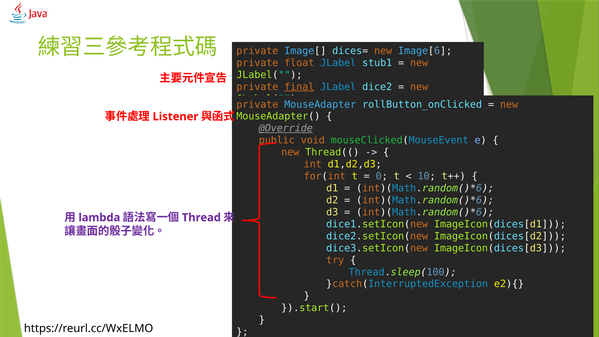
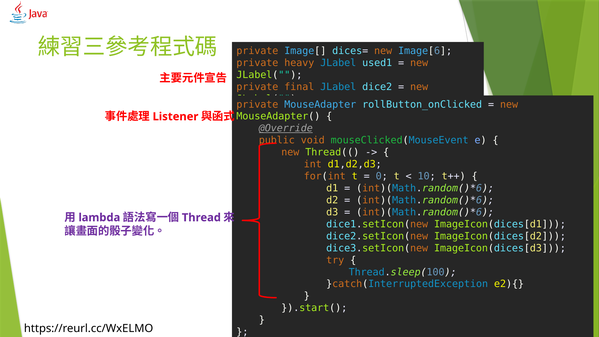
float: float -> heavy
stub1: stub1 -> used1
final at (299, 87) underline: present -> none
